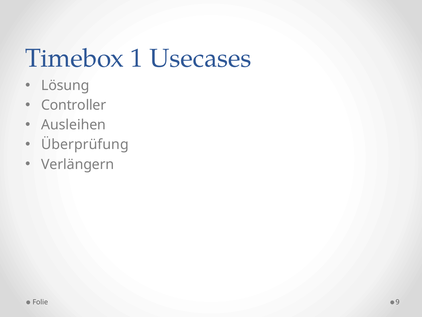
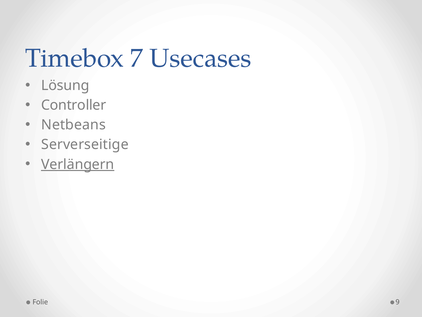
1: 1 -> 7
Ausleihen: Ausleihen -> Netbeans
Überprüfung: Überprüfung -> Serverseitige
Verlängern underline: none -> present
